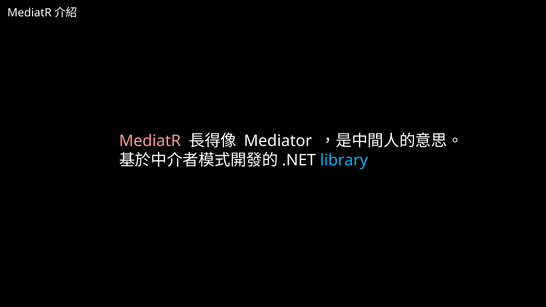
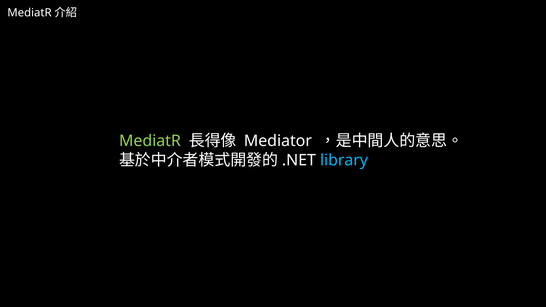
MediatR at (150, 141) colour: pink -> light green
